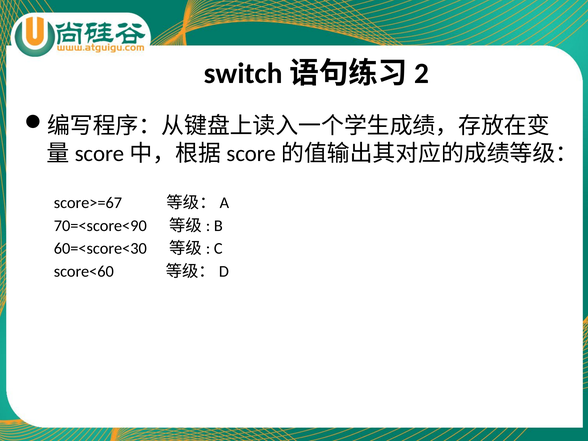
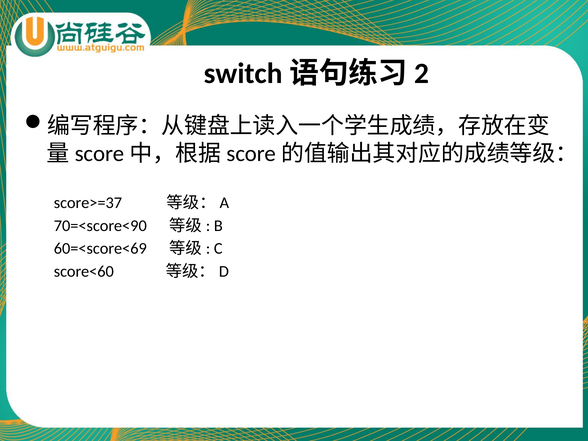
score>=67: score>=67 -> score>=37
60=<score<30: 60=<score<30 -> 60=<score<69
